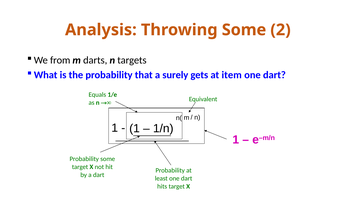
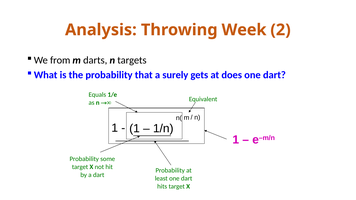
Throwing Some: Some -> Week
item: item -> does
